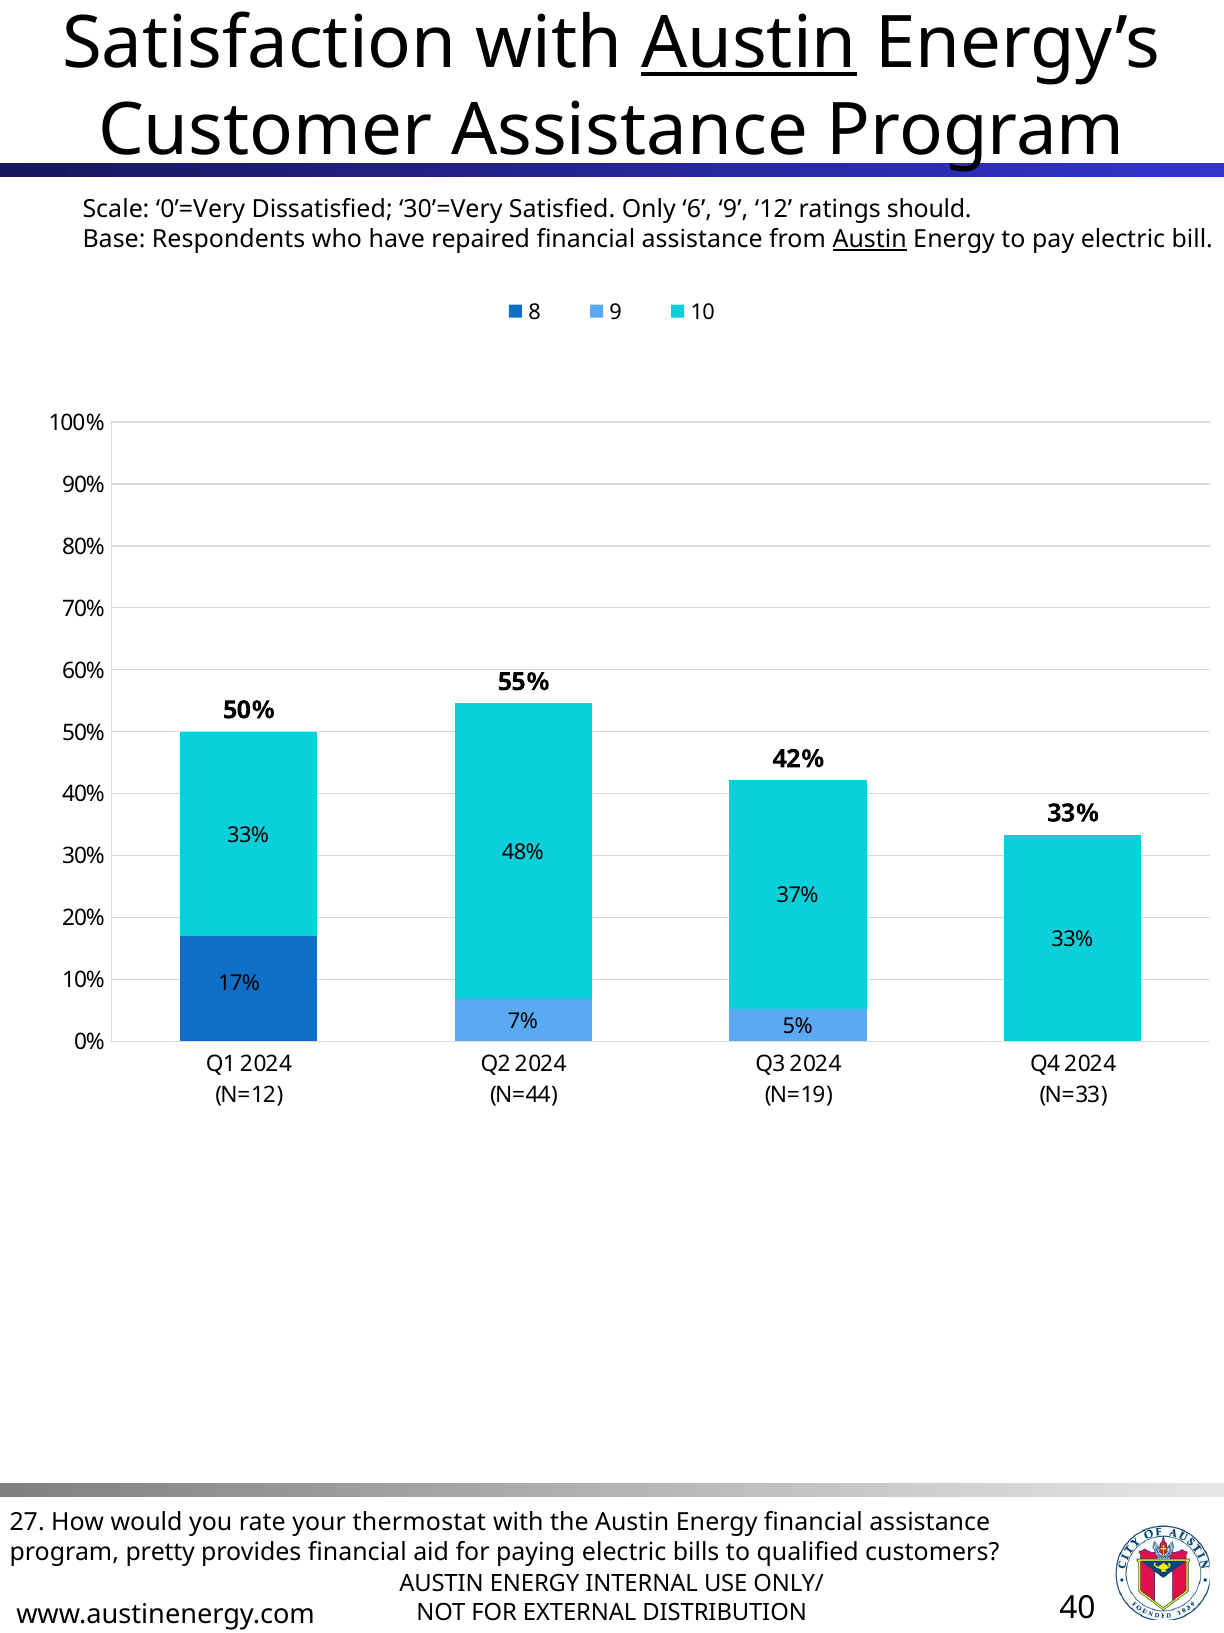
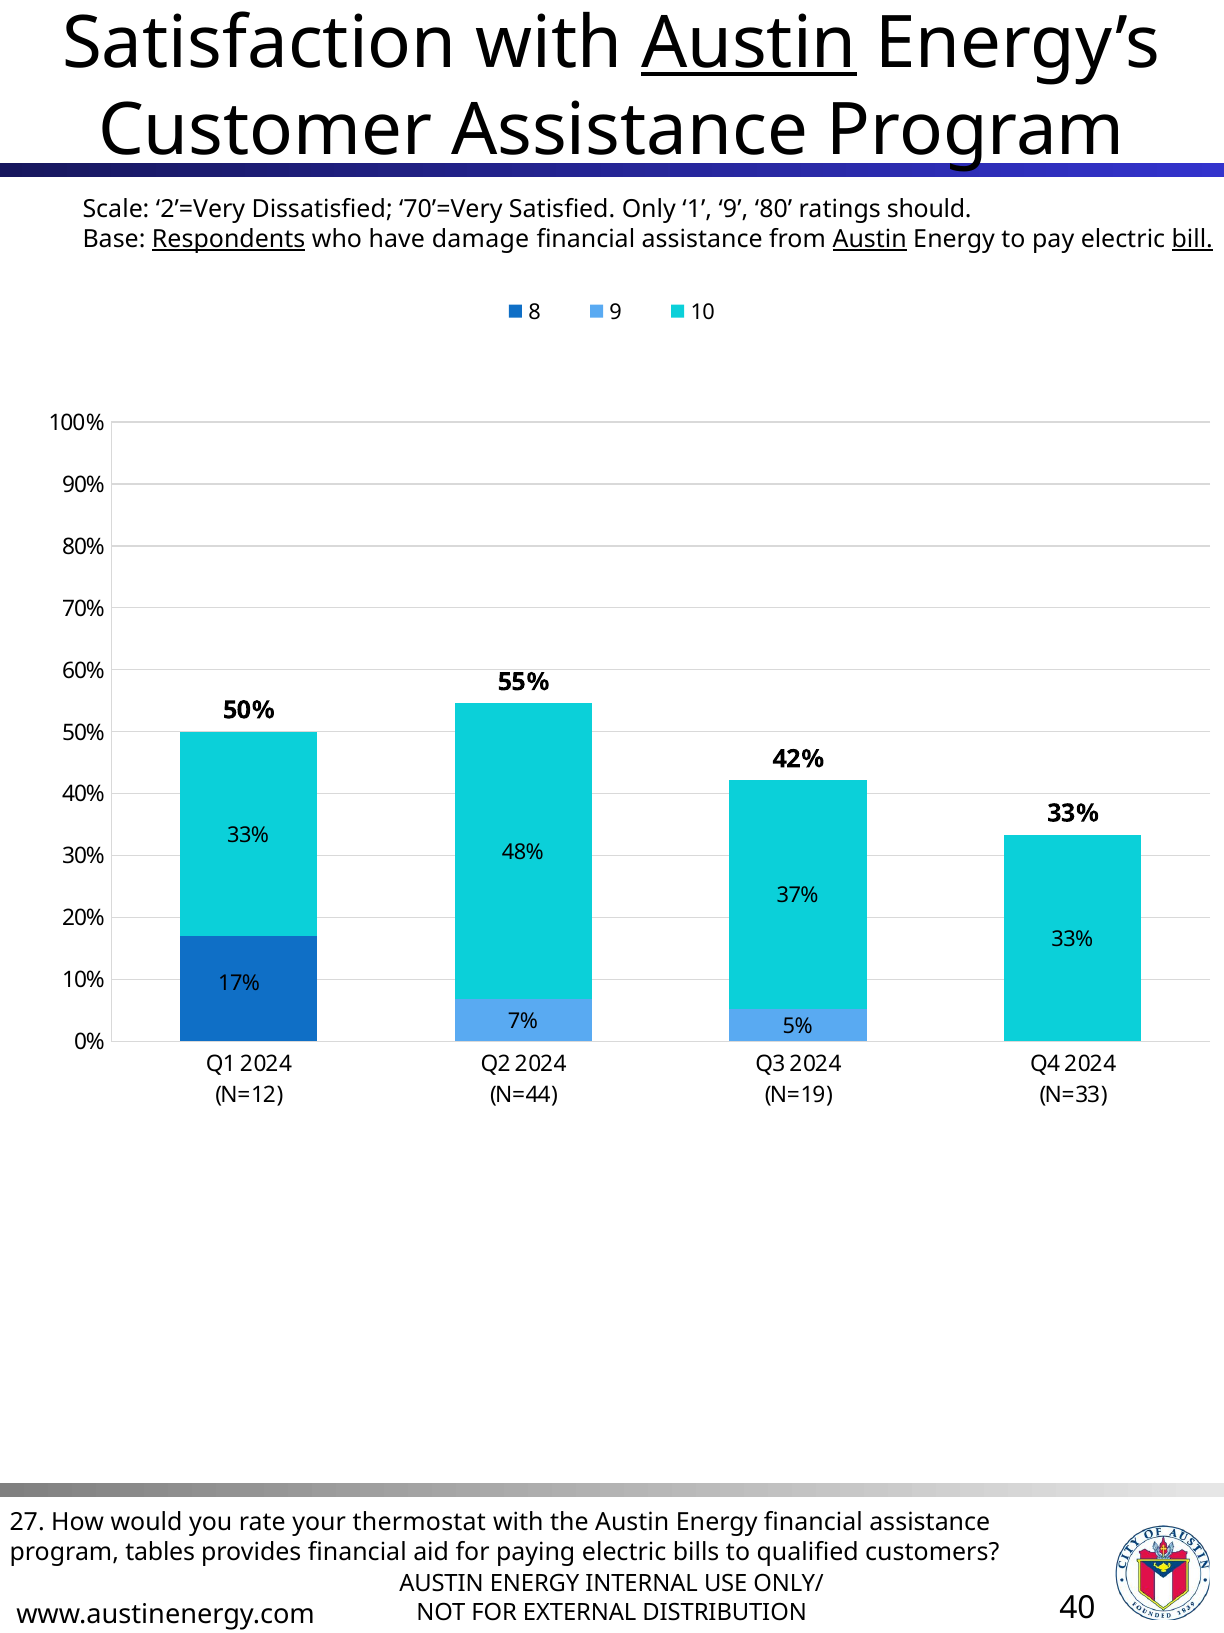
0’=Very: 0’=Very -> 2’=Very
30’=Very: 30’=Very -> 70’=Very
6: 6 -> 1
12: 12 -> 80
Respondents underline: none -> present
repaired: repaired -> damage
bill underline: none -> present
pretty: pretty -> tables
